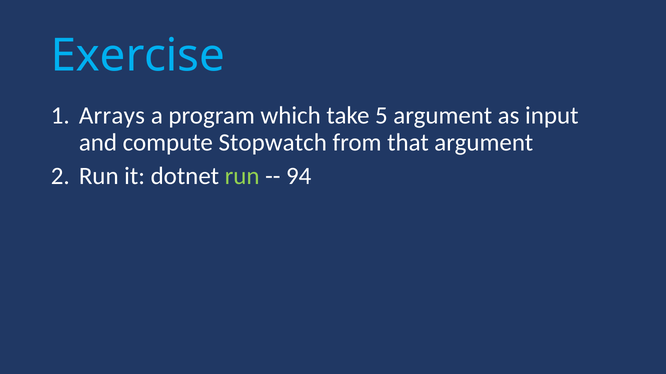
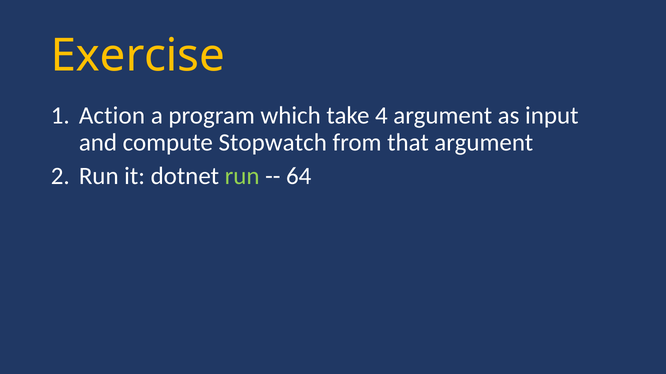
Exercise colour: light blue -> yellow
Arrays: Arrays -> Action
5: 5 -> 4
94: 94 -> 64
